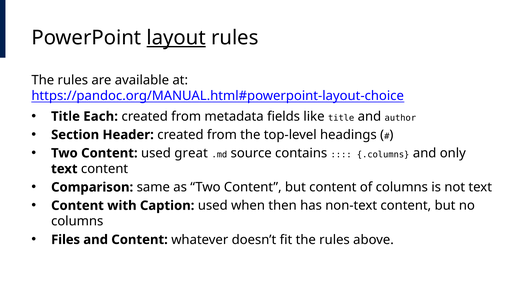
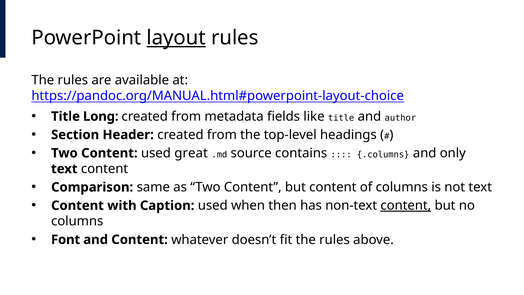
Each: Each -> Long
content at (406, 205) underline: none -> present
Files: Files -> Font
